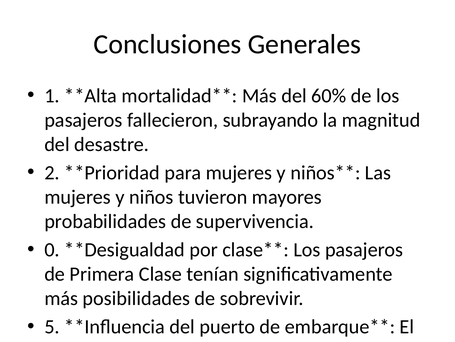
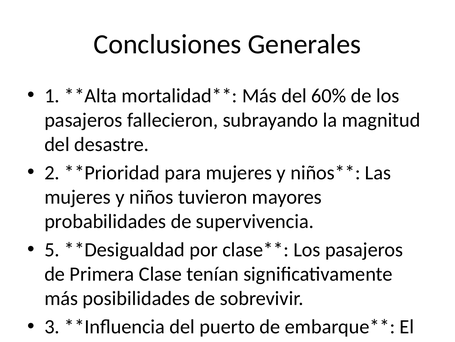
0: 0 -> 5
5: 5 -> 3
